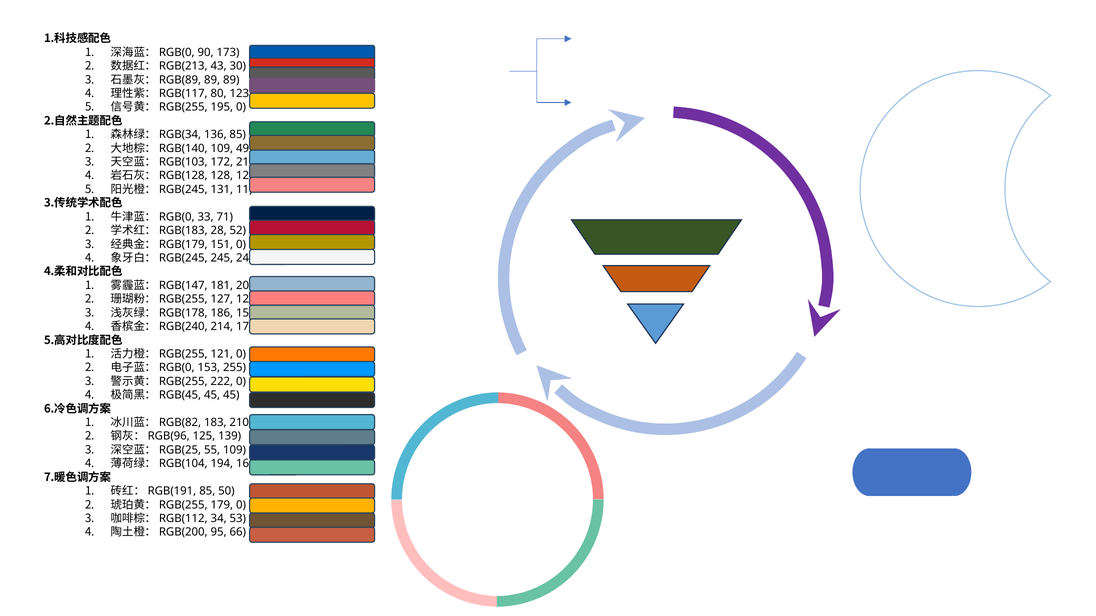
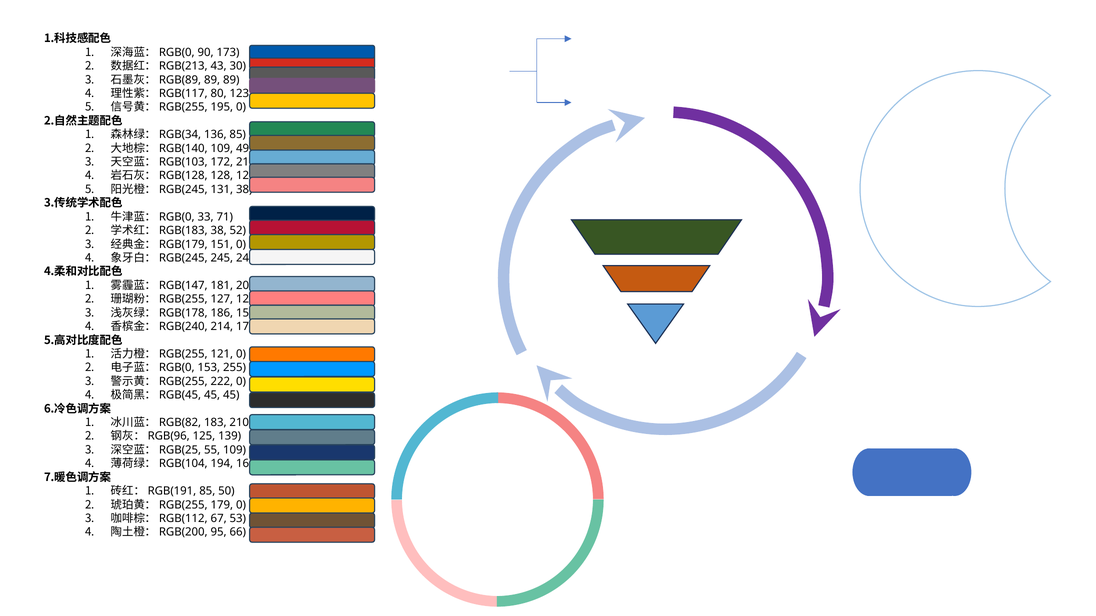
131 11: 11 -> 38
28 at (219, 231): 28 -> 38
34: 34 -> 67
